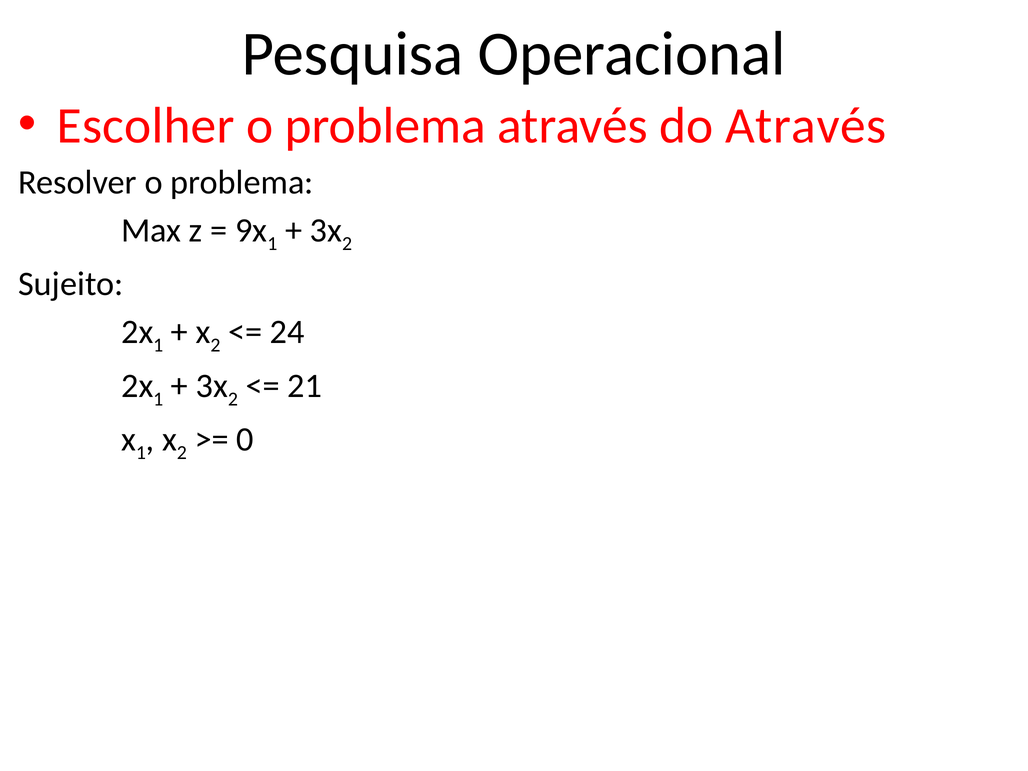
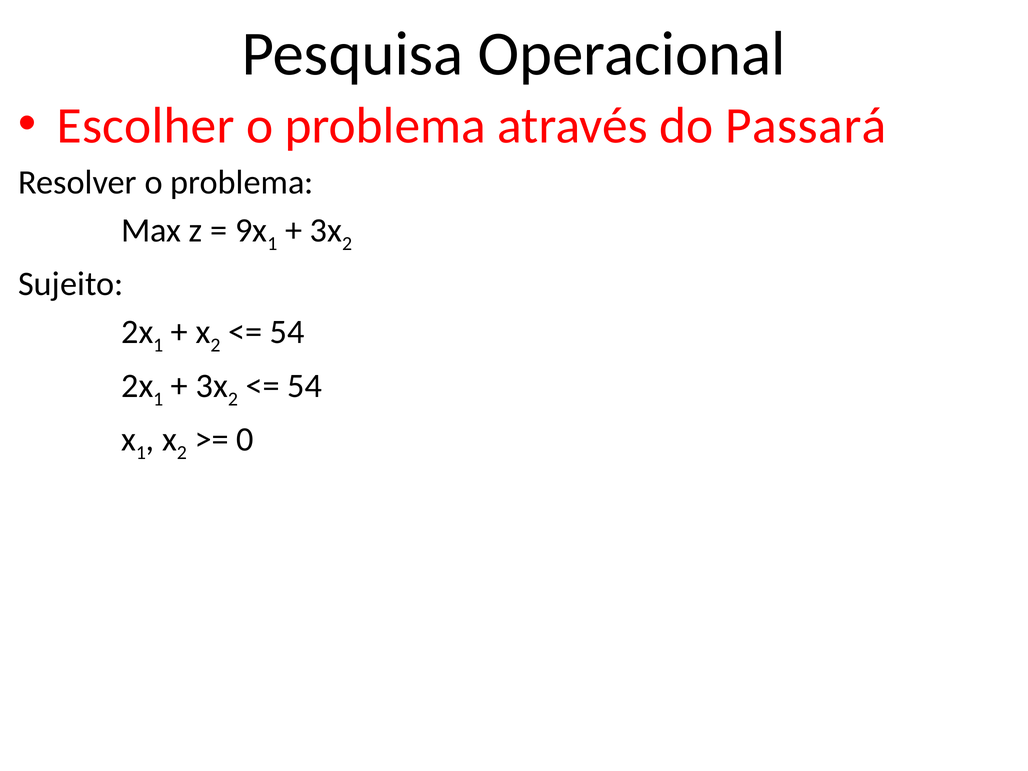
do Através: Através -> Passará
24 at (287, 332): 24 -> 54
21 at (305, 386): 21 -> 54
